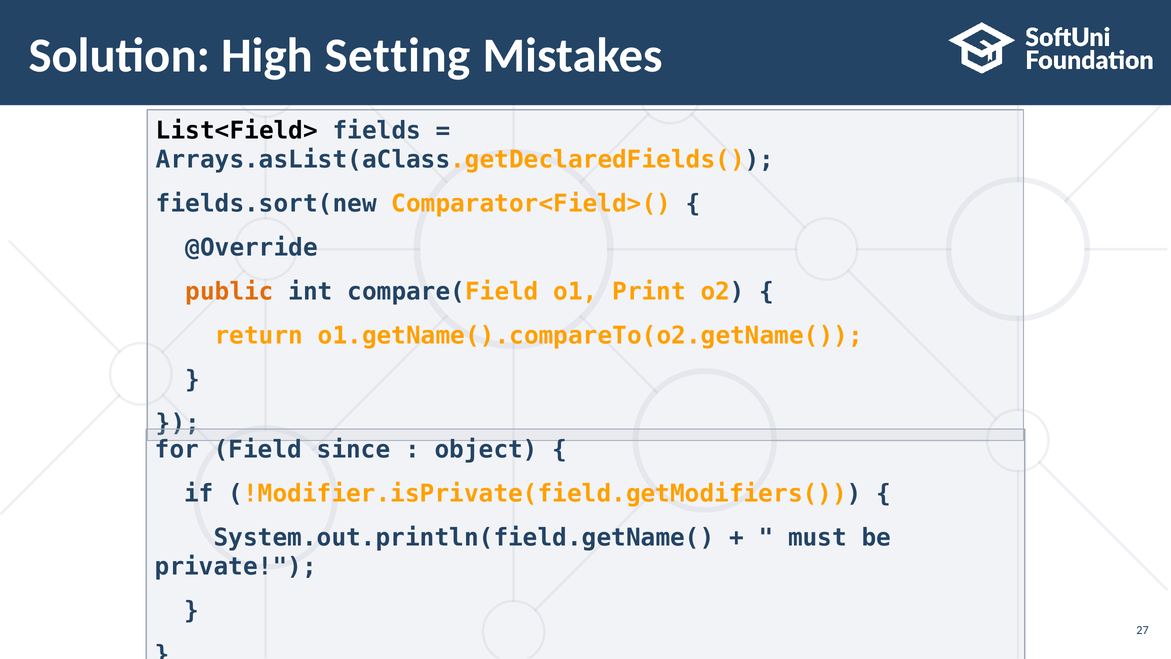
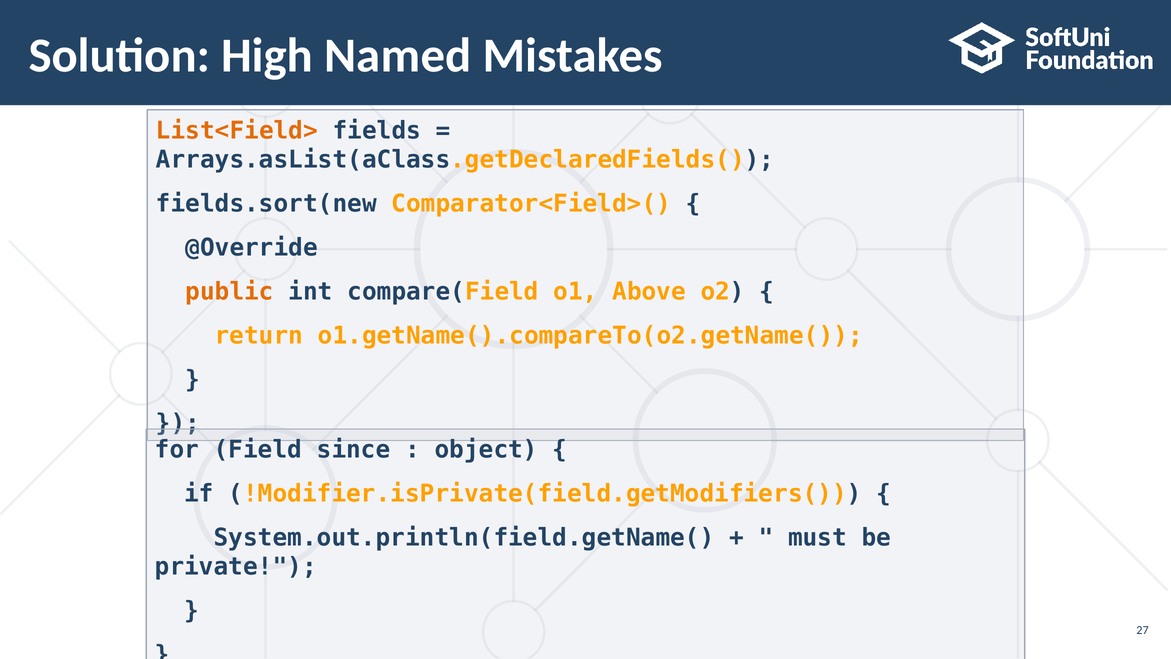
Setting: Setting -> Named
List<Field> colour: black -> orange
Print: Print -> Above
